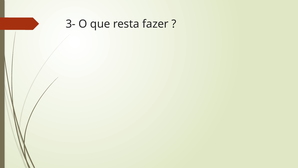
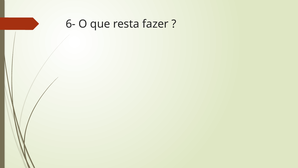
3-: 3- -> 6-
